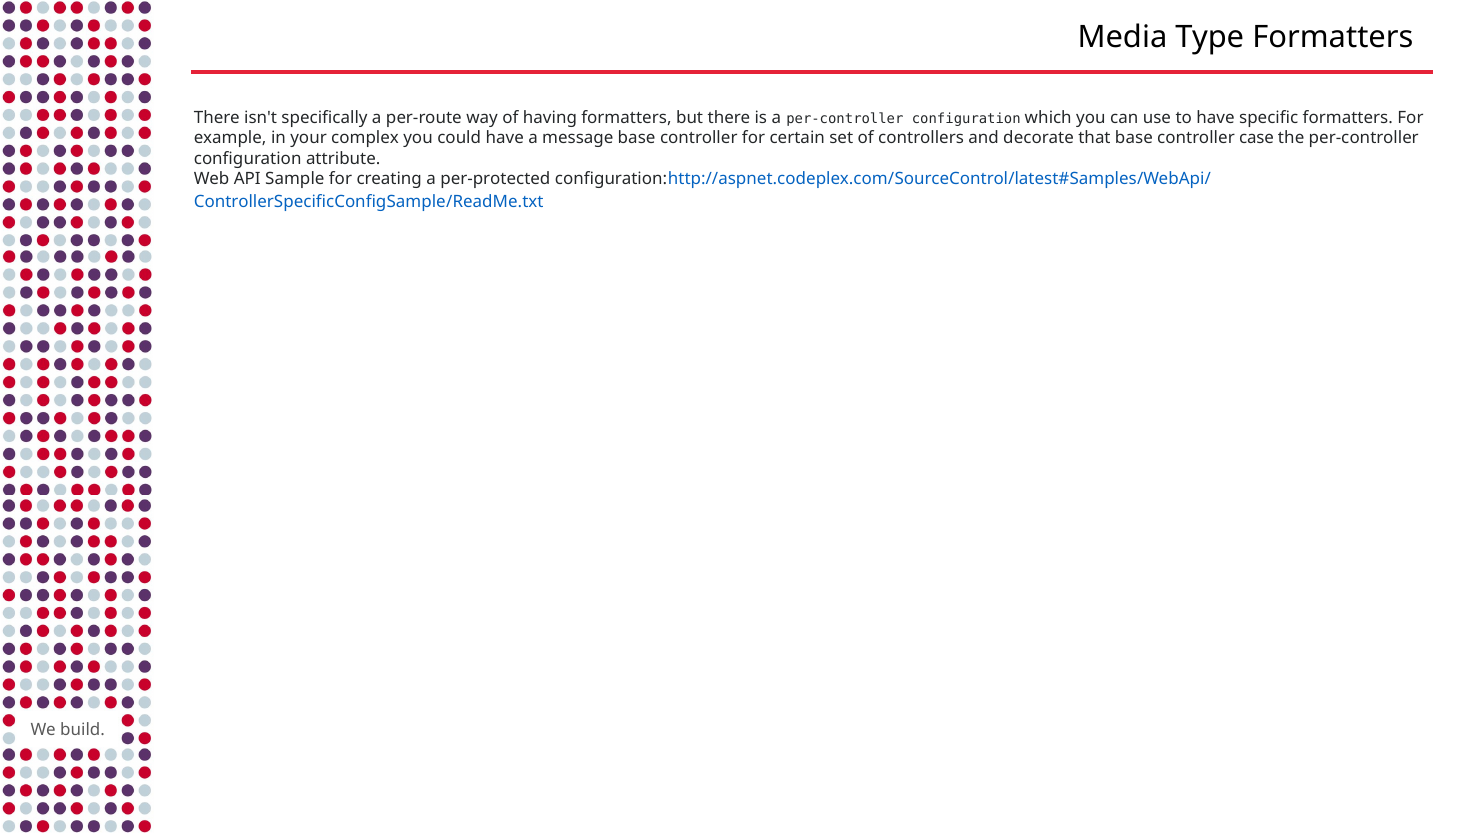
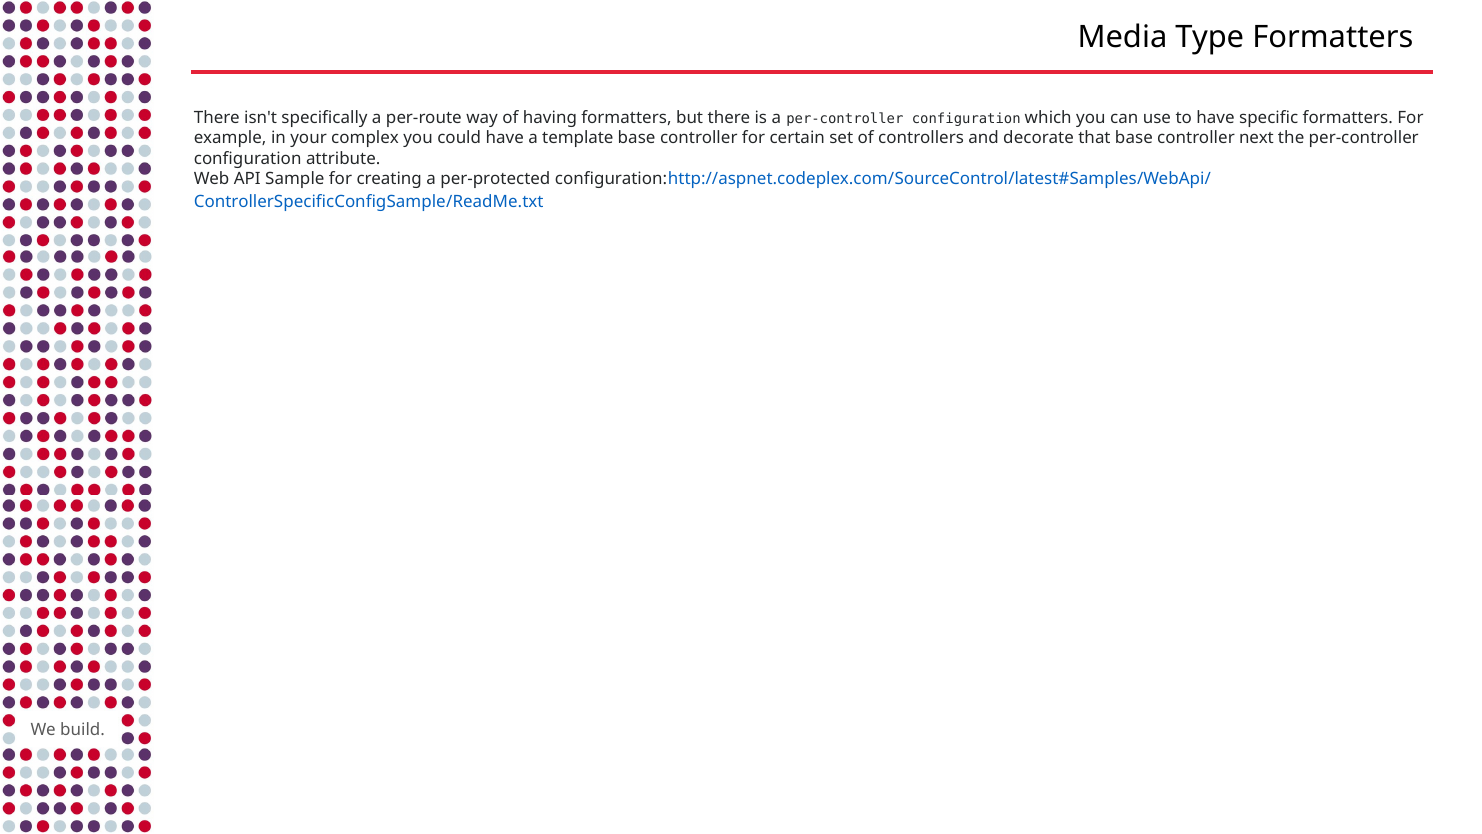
message: message -> template
case: case -> next
